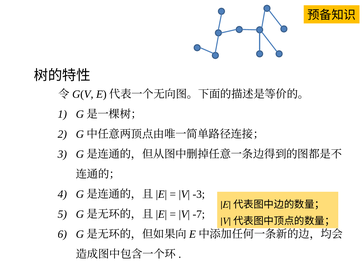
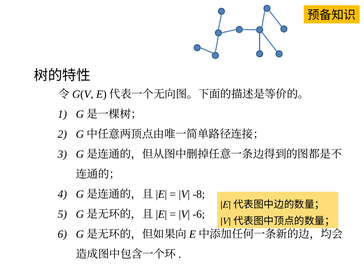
-3: -3 -> -8
-7: -7 -> -6
